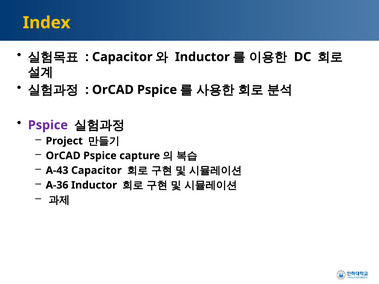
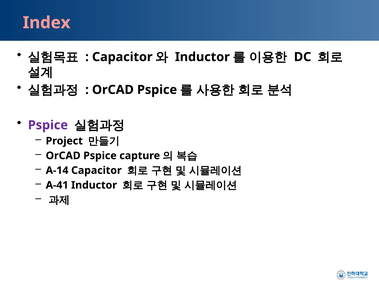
Index colour: yellow -> pink
A-43: A-43 -> A-14
A-36: A-36 -> A-41
